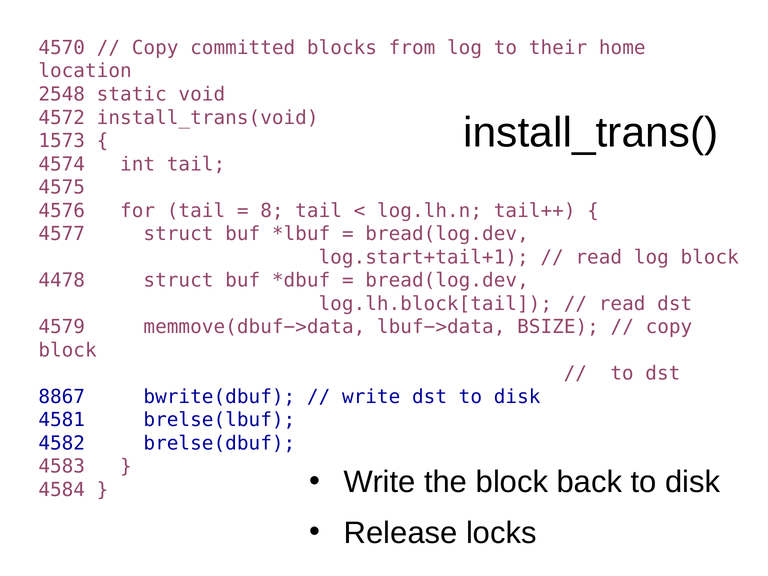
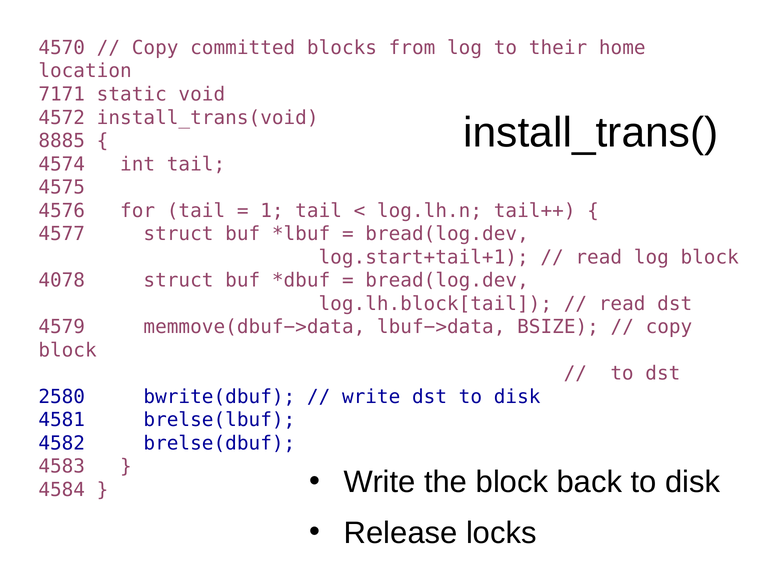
2548: 2548 -> 7171
1573: 1573 -> 8885
8: 8 -> 1
4478: 4478 -> 4078
8867: 8867 -> 2580
